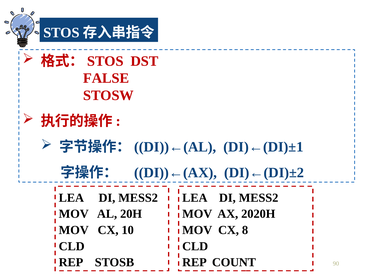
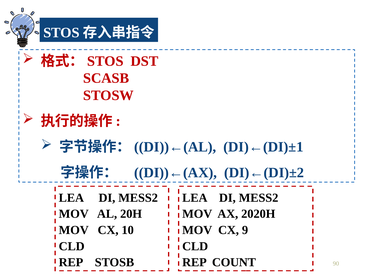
FALSE: FALSE -> SCASB
8: 8 -> 9
